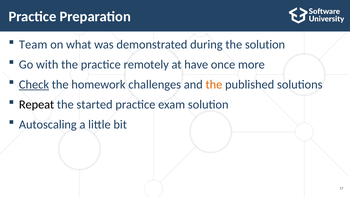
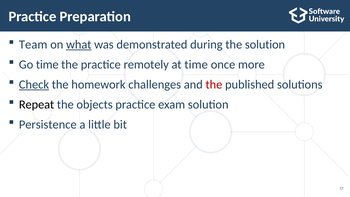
what underline: none -> present
Go with: with -> time
at have: have -> time
the at (214, 84) colour: orange -> red
started: started -> objects
Autoscaling: Autoscaling -> Persistence
